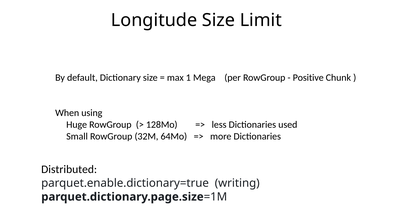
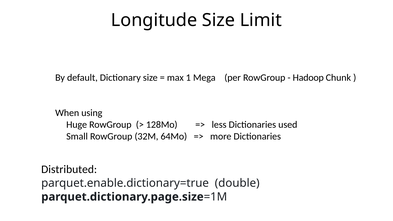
Positive: Positive -> Hadoop
writing: writing -> double
